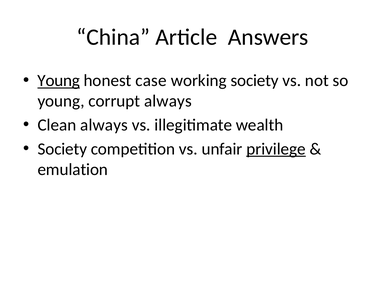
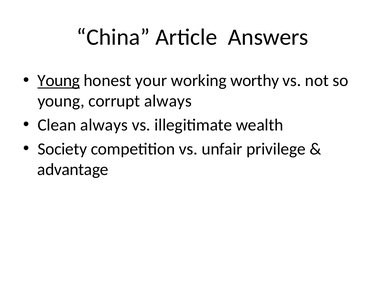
case: case -> your
working society: society -> worthy
privilege underline: present -> none
emulation: emulation -> advantage
